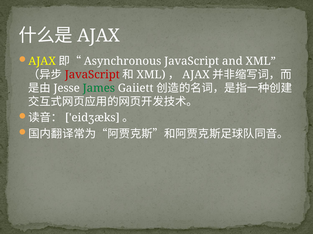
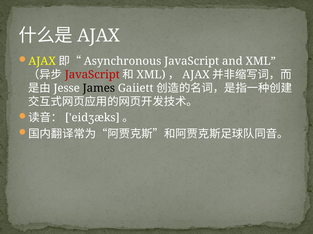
James colour: green -> black
